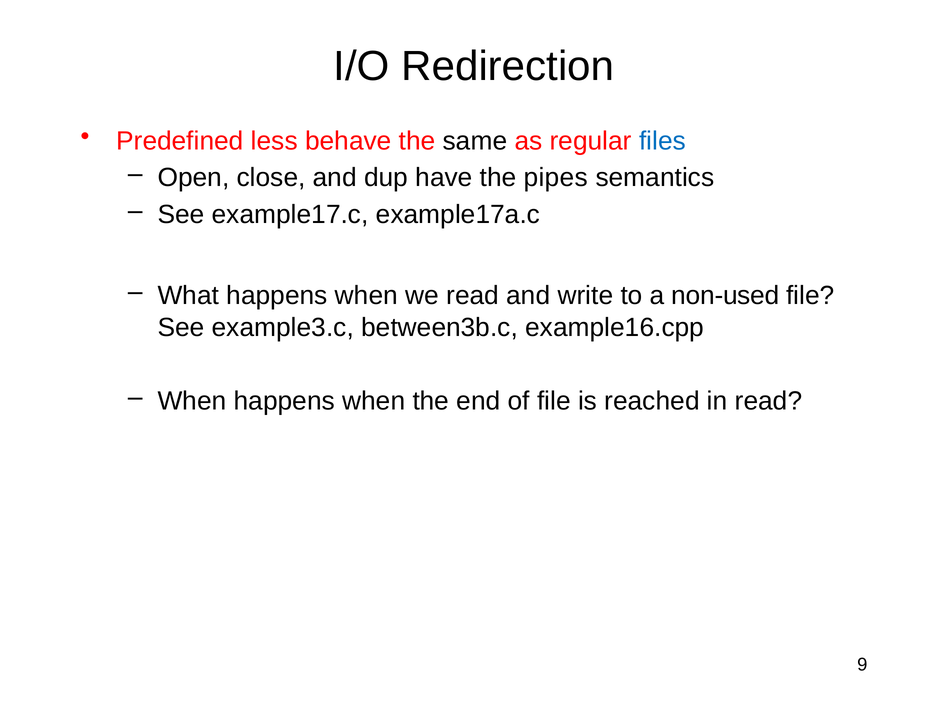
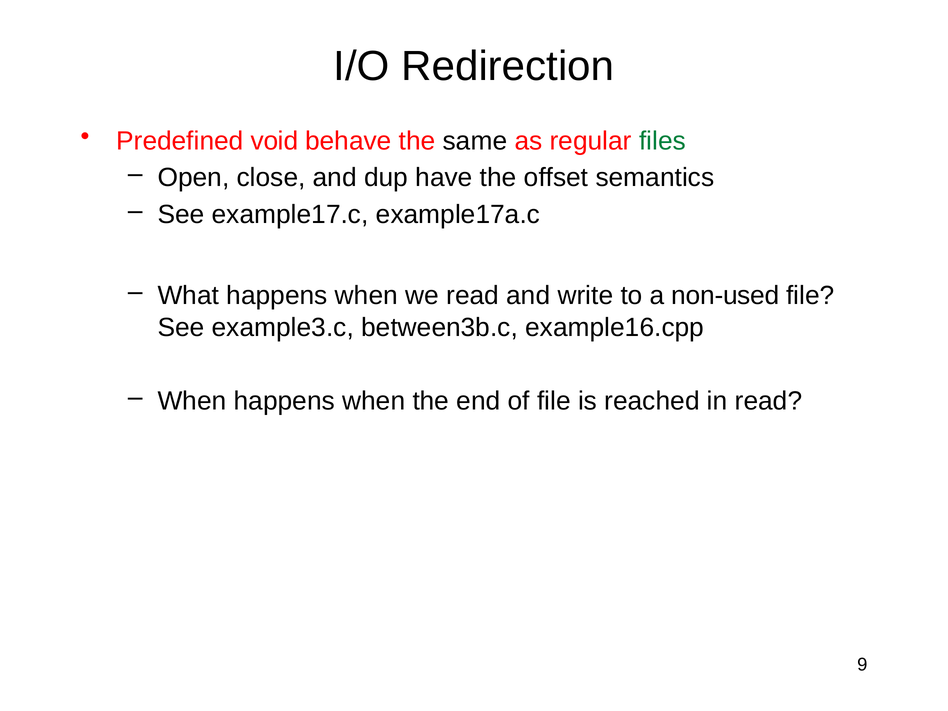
less: less -> void
files colour: blue -> green
pipes: pipes -> offset
